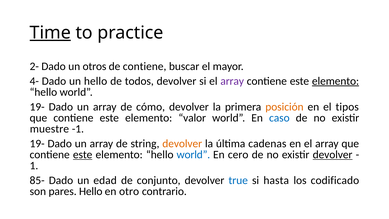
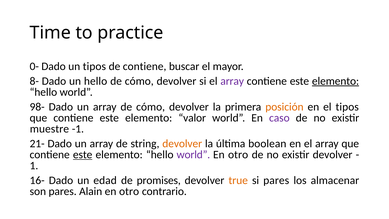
Time underline: present -> none
2-: 2- -> 0-
un otros: otros -> tipos
4-: 4- -> 8-
todos at (139, 81): todos -> cómo
19- at (37, 107): 19- -> 98-
caso colour: blue -> purple
19- at (37, 143): 19- -> 21-
cadenas: cadenas -> boolean
world at (193, 154) colour: blue -> purple
cero at (238, 154): cero -> otro
devolver at (333, 154) underline: present -> none
85-: 85- -> 16-
conjunto: conjunto -> promises
true colour: blue -> orange
si hasta: hasta -> pares
codificado: codificado -> almacenar
pares Hello: Hello -> Alain
